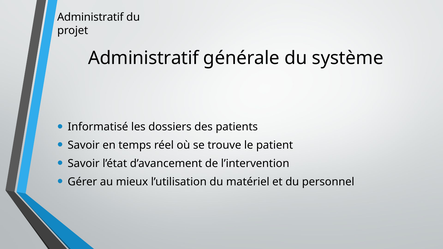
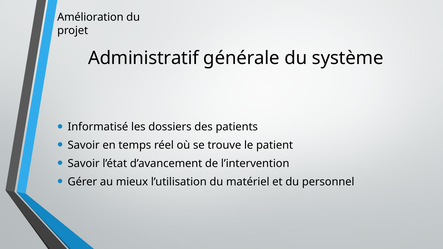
Administratif at (90, 17): Administratif -> Amélioration
